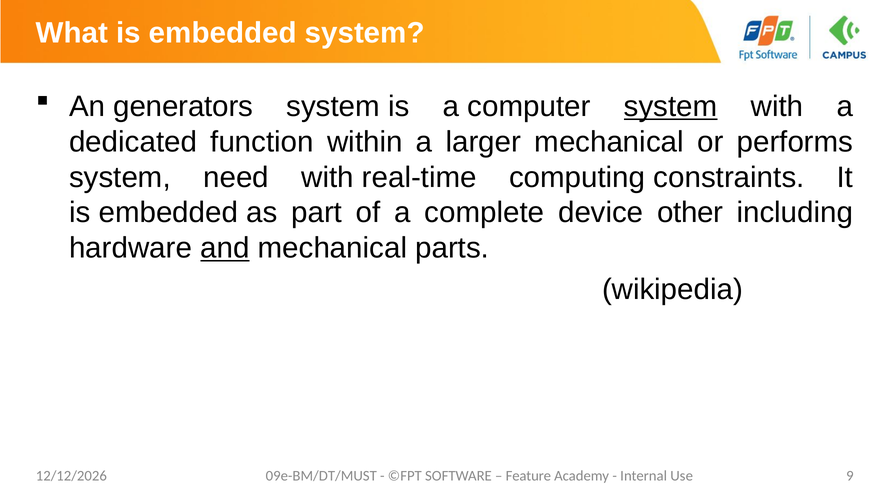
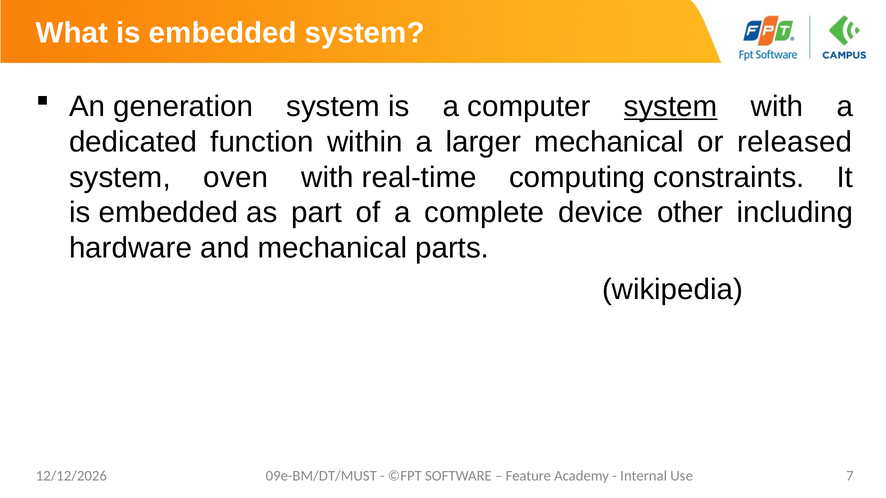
generators: generators -> generation
performs: performs -> released
need: need -> oven
and underline: present -> none
9: 9 -> 7
